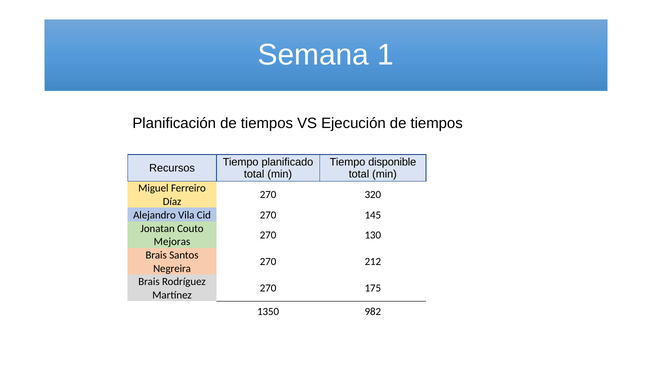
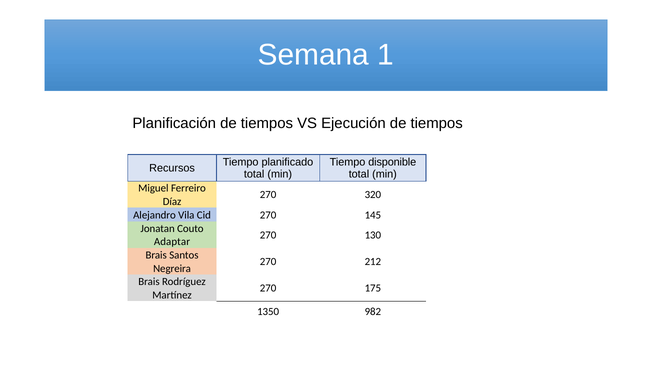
Mejoras: Mejoras -> Adaptar
